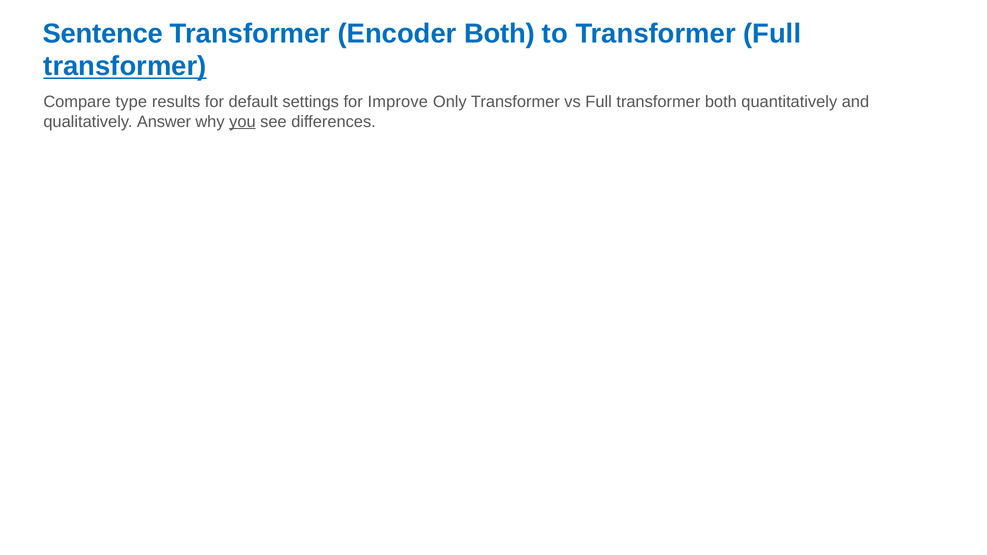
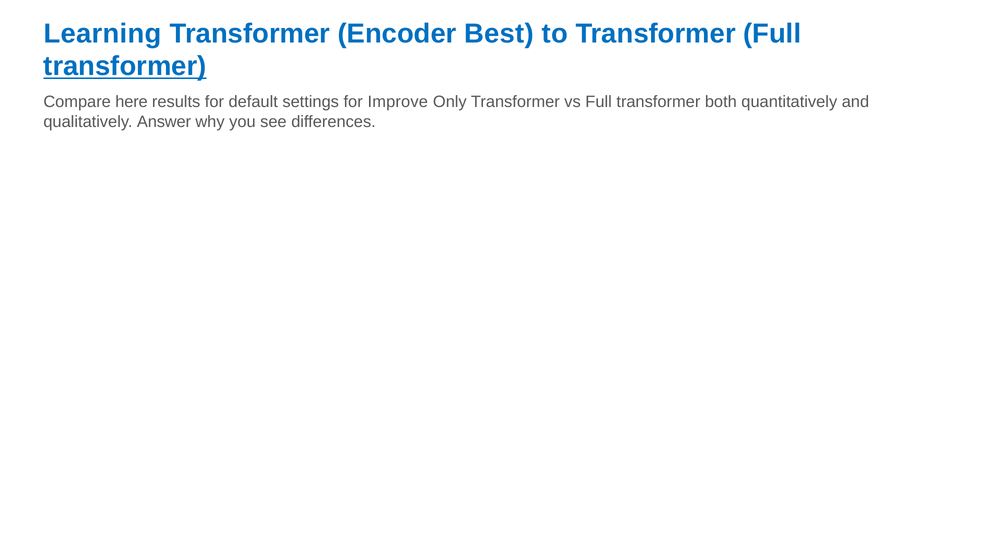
Sentence: Sentence -> Learning
Encoder Both: Both -> Best
type: type -> here
you underline: present -> none
